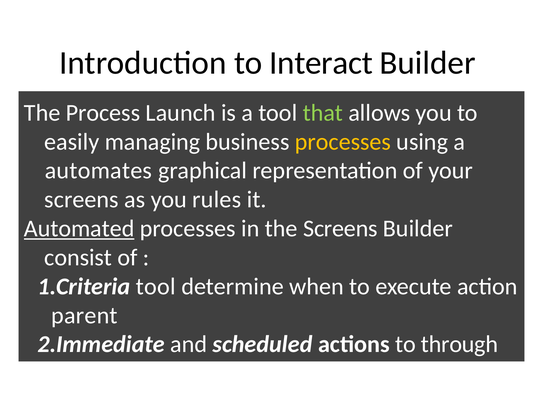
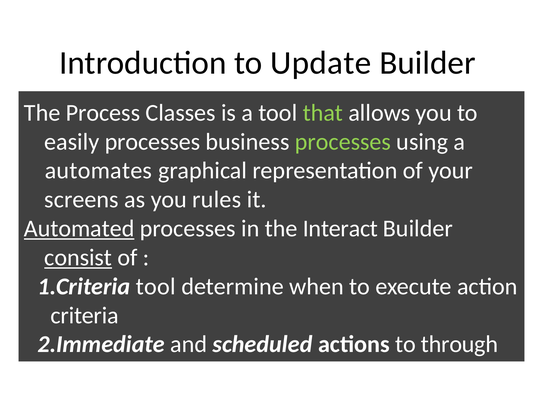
Interact: Interact -> Update
Launch: Launch -> Classes
easily managing: managing -> processes
processes at (343, 142) colour: yellow -> light green
the Screens: Screens -> Interact
consist underline: none -> present
parent at (84, 316): parent -> criteria
